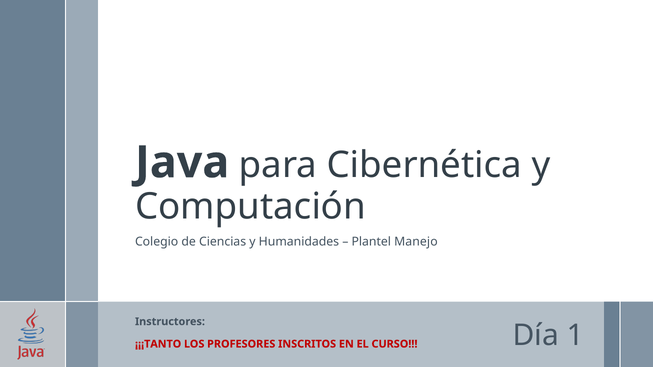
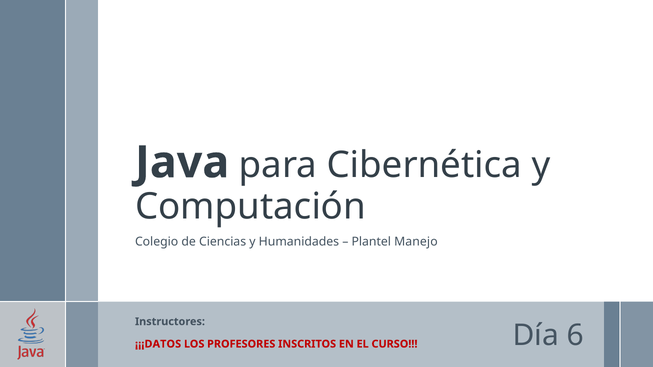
¡¡¡TANTO: ¡¡¡TANTO -> ¡¡¡DATOS
1: 1 -> 6
